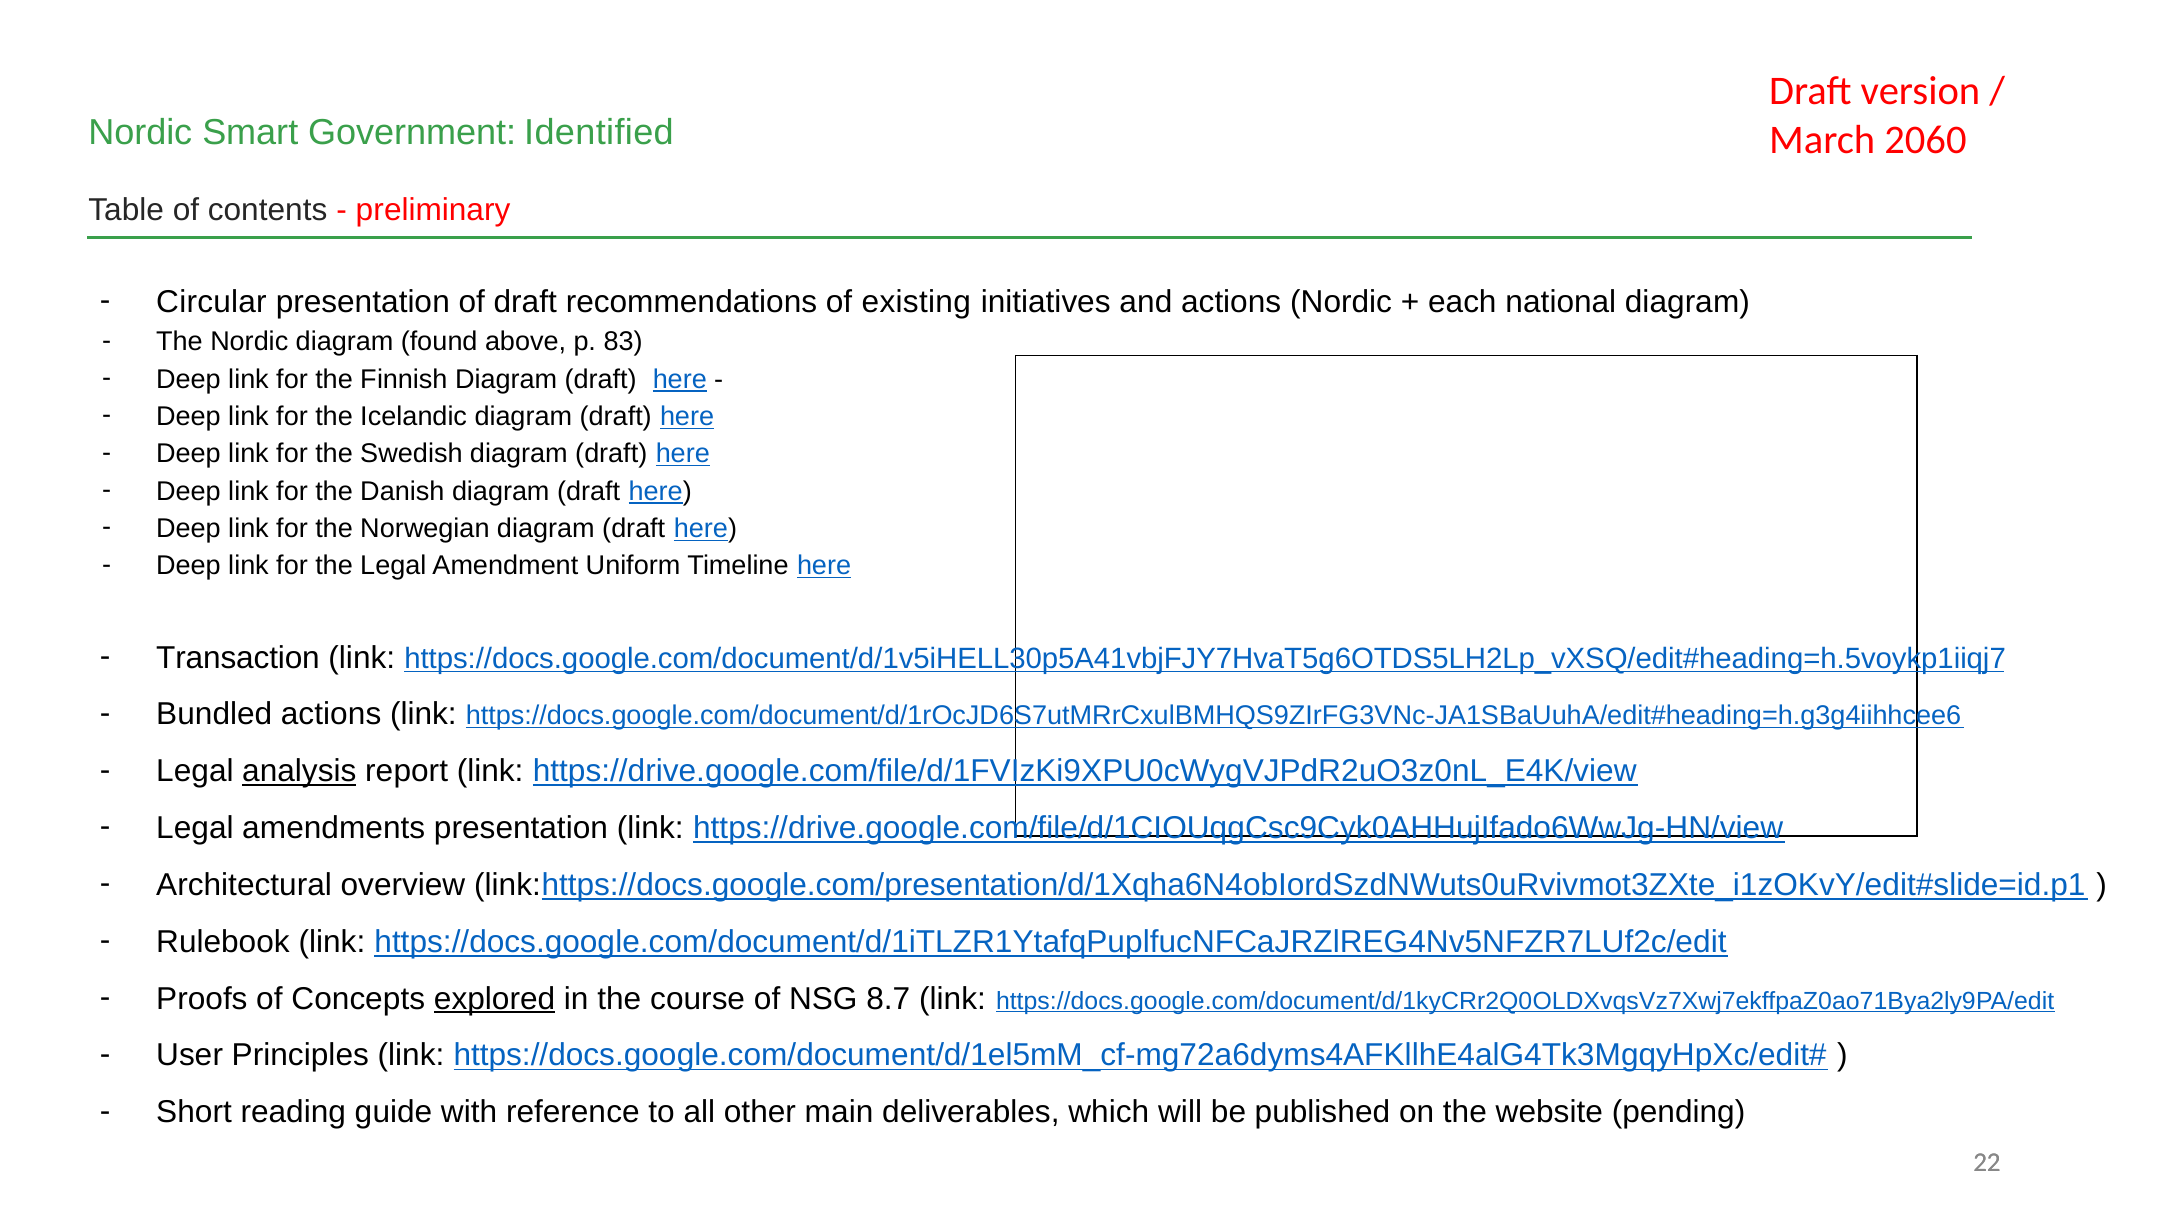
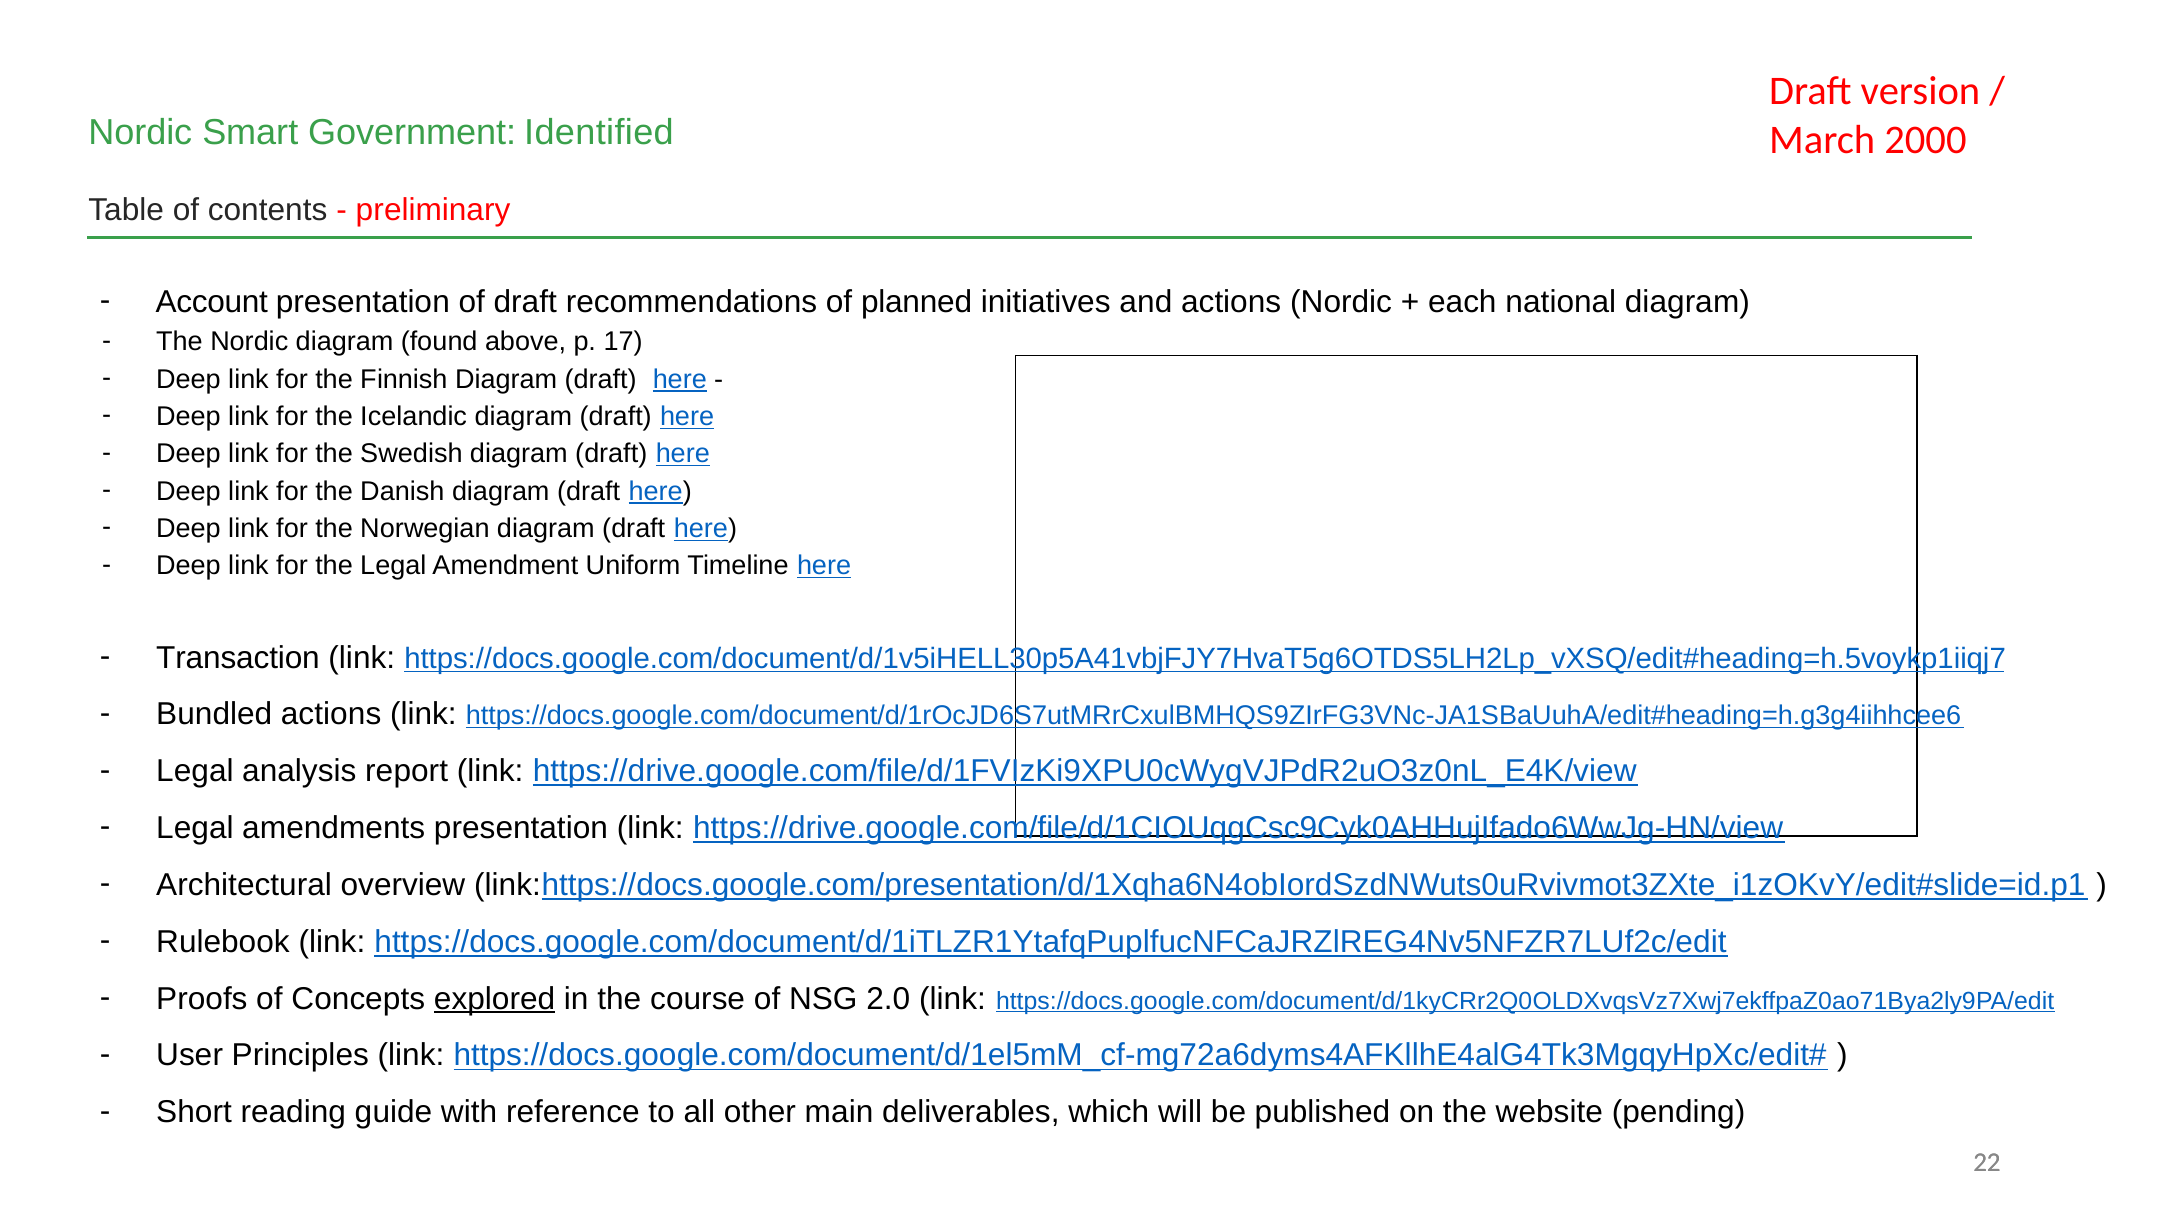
2060: 2060 -> 2000
Circular: Circular -> Account
existing: existing -> planned
83: 83 -> 17
analysis underline: present -> none
8.7: 8.7 -> 2.0
